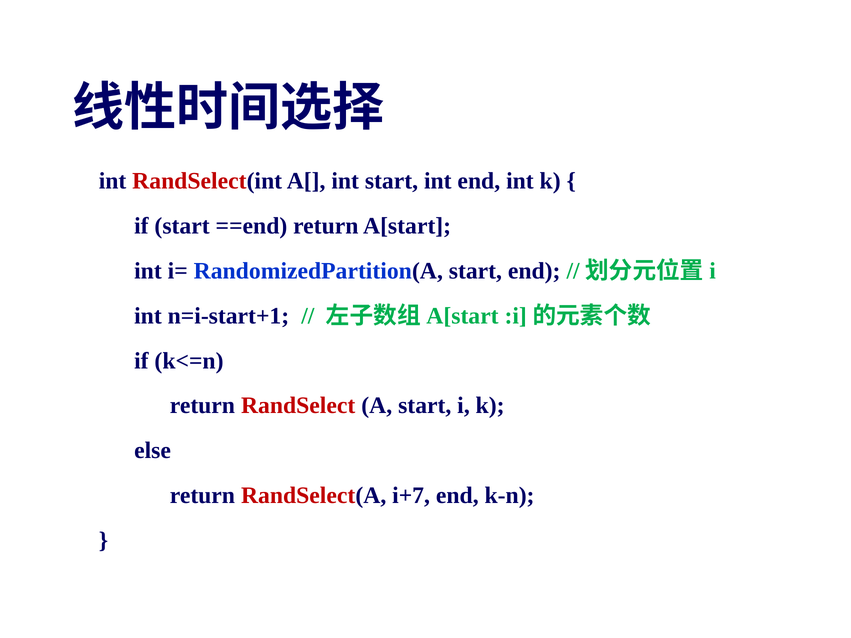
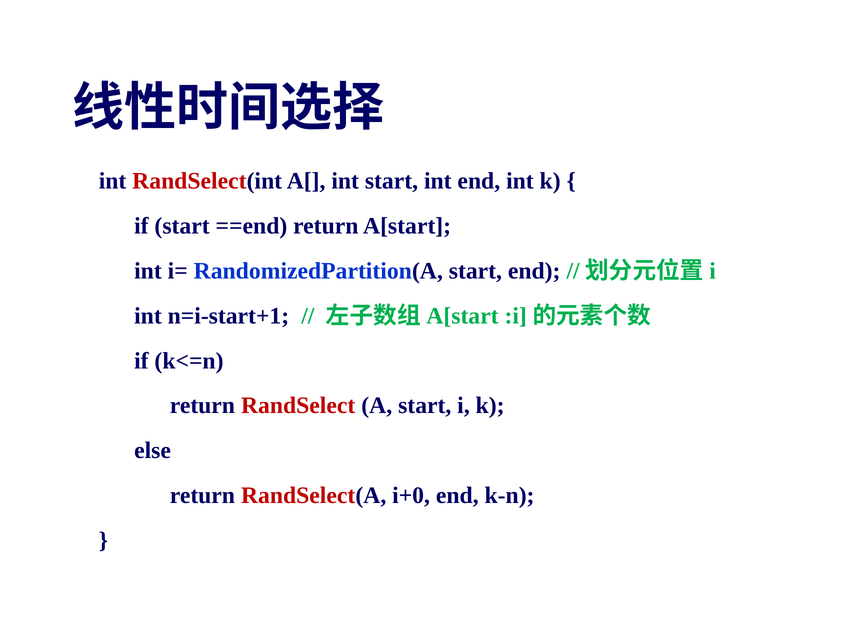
i+7: i+7 -> i+0
